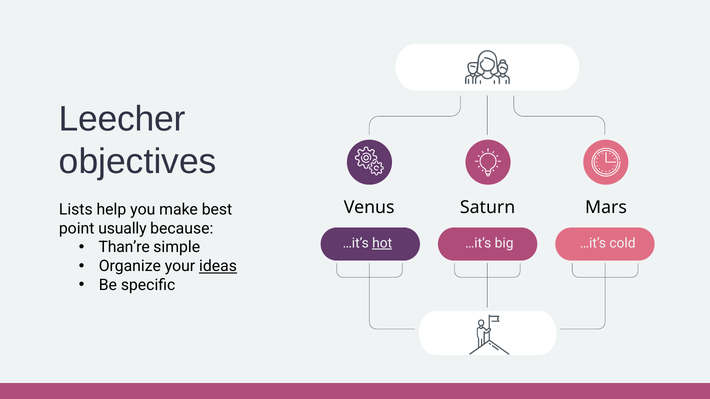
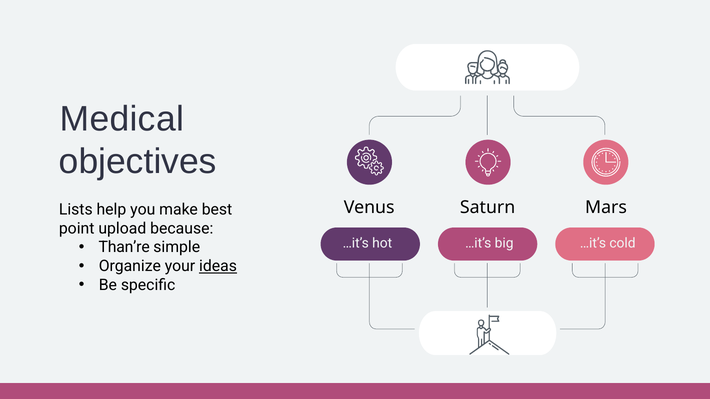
Leecher: Leecher -> Medical
usually: usually -> upload
hot underline: present -> none
